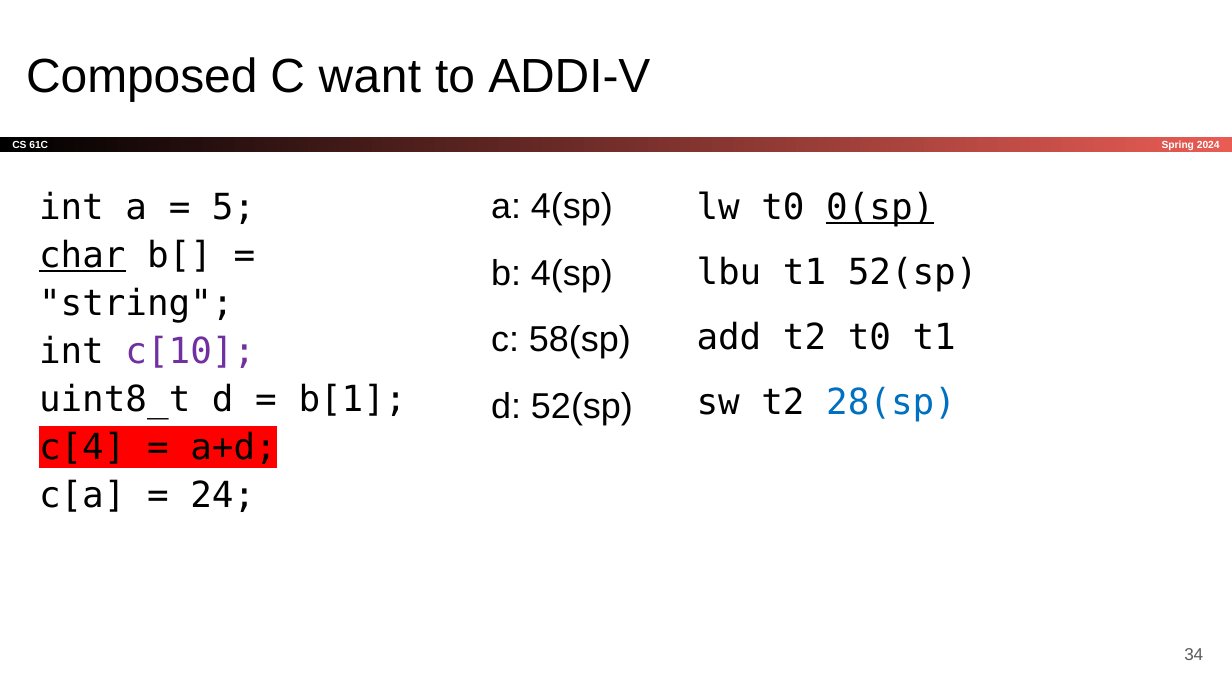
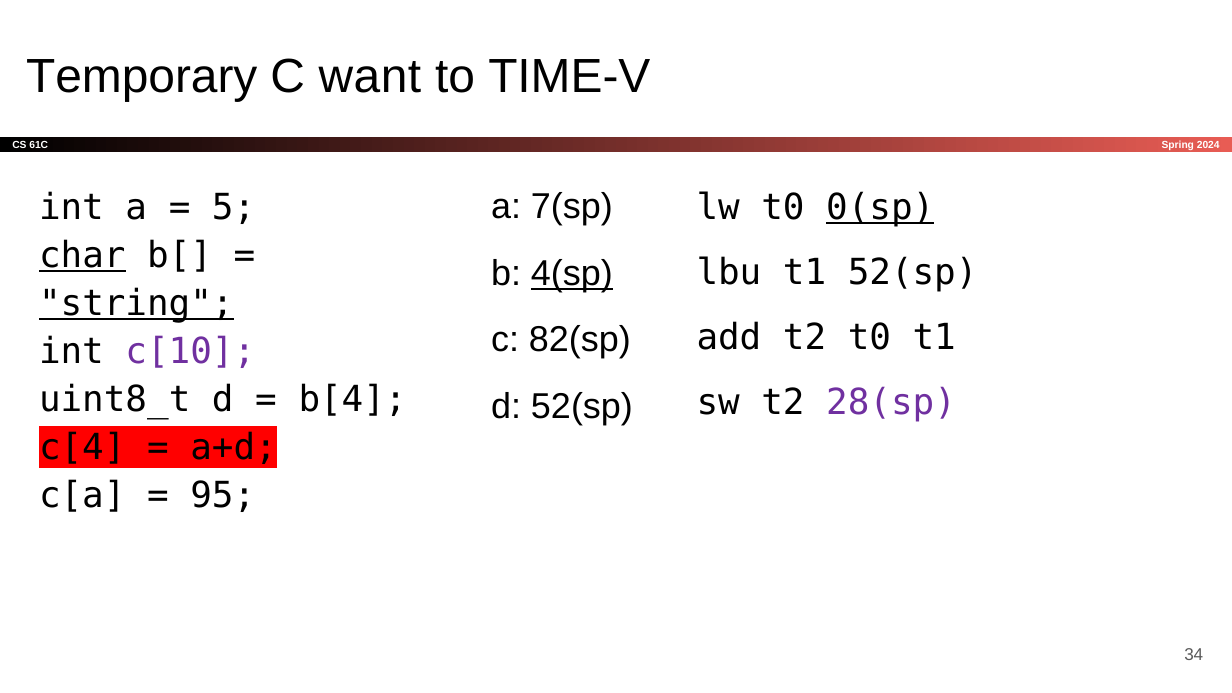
Composed: Composed -> Temporary
ADDI-V: ADDI-V -> TIME-V
a 4(sp: 4(sp -> 7(sp
4(sp at (572, 273) underline: none -> present
string underline: none -> present
58(sp: 58(sp -> 82(sp
b[1: b[1 -> b[4
28(sp colour: blue -> purple
24: 24 -> 95
